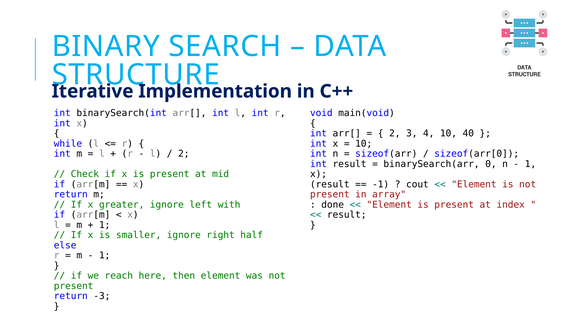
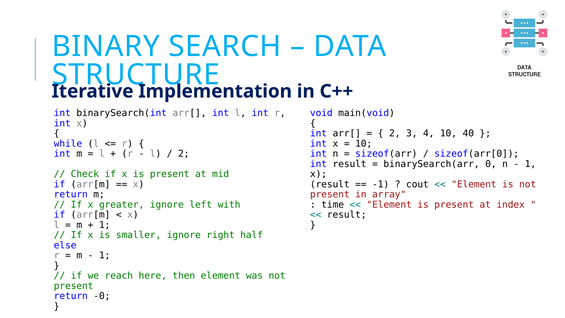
done: done -> time
-3: -3 -> -0
